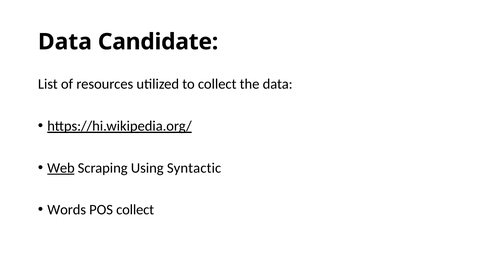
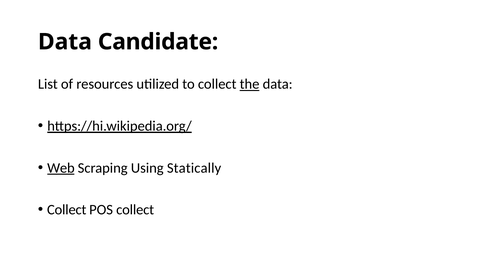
the underline: none -> present
Syntactic: Syntactic -> Statically
Words at (67, 210): Words -> Collect
